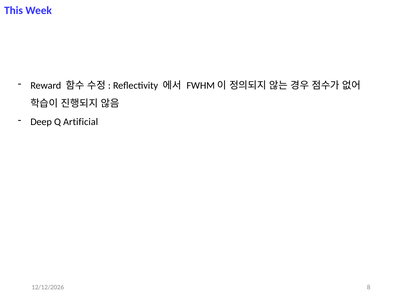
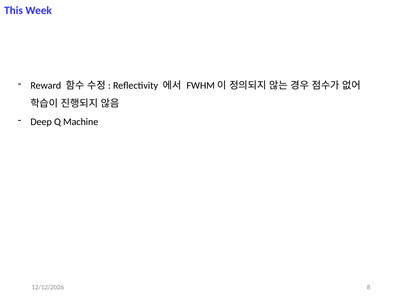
Artificial: Artificial -> Machine
